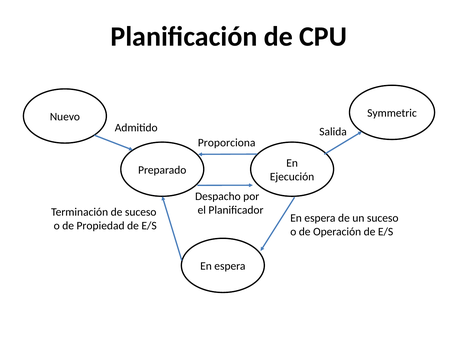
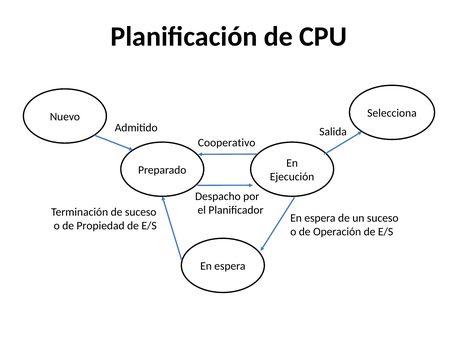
Symmetric: Symmetric -> Selecciona
Proporciona: Proporciona -> Cooperativo
